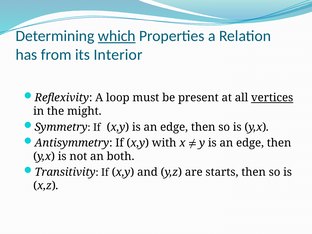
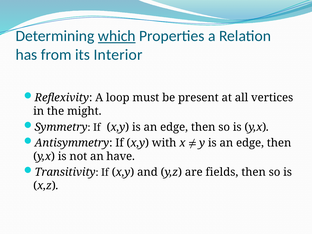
vertices underline: present -> none
both: both -> have
starts: starts -> fields
